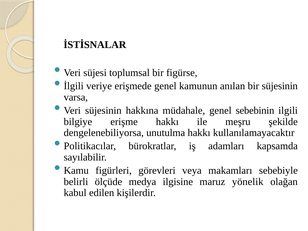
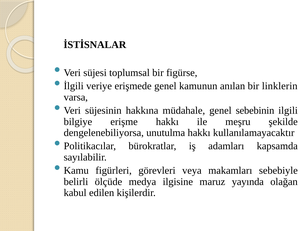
bir süjesinin: süjesinin -> linklerin
yönelik: yönelik -> yayında
